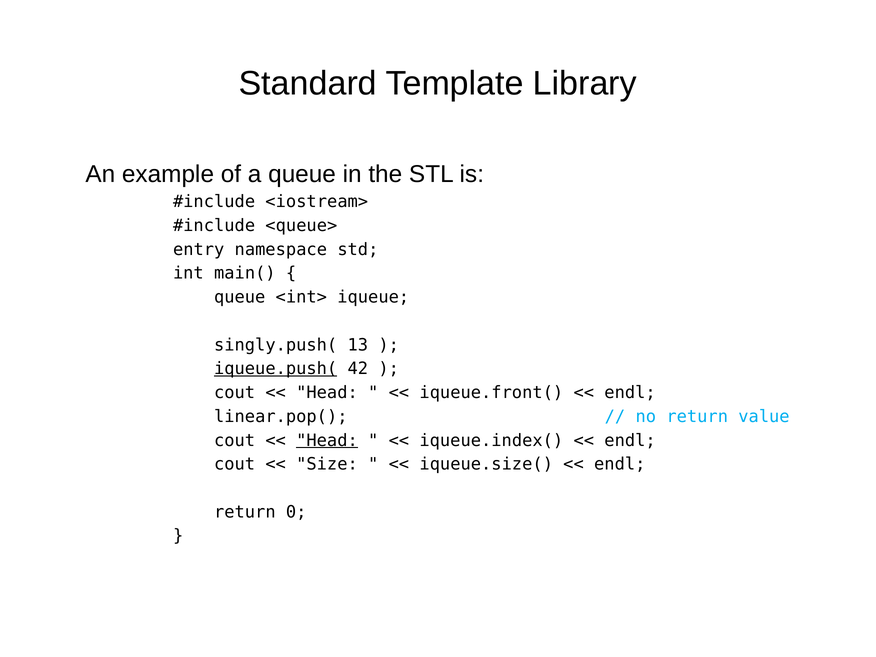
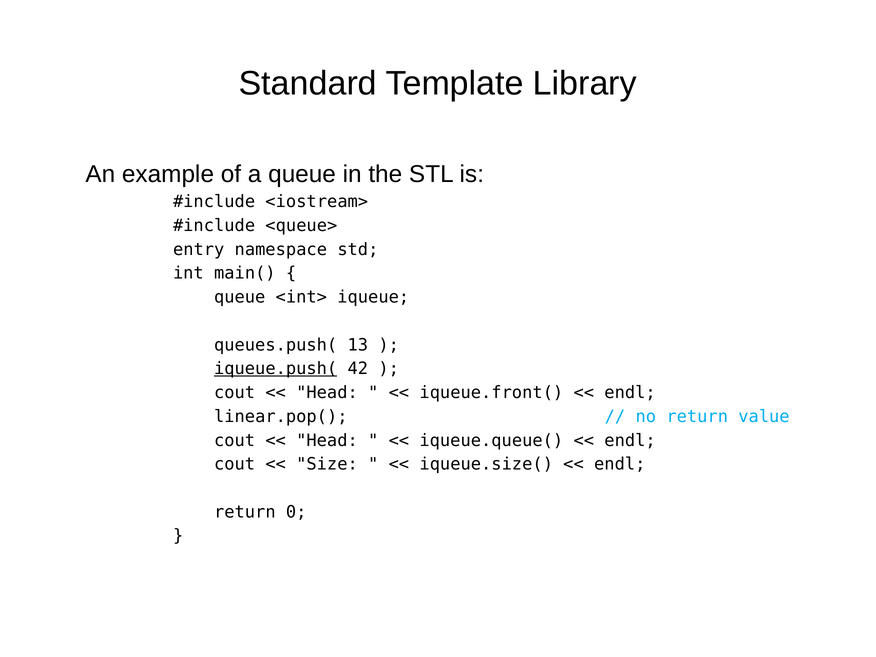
singly.push(: singly.push( -> queues.push(
Head at (327, 440) underline: present -> none
iqueue.index(: iqueue.index( -> iqueue.queue(
